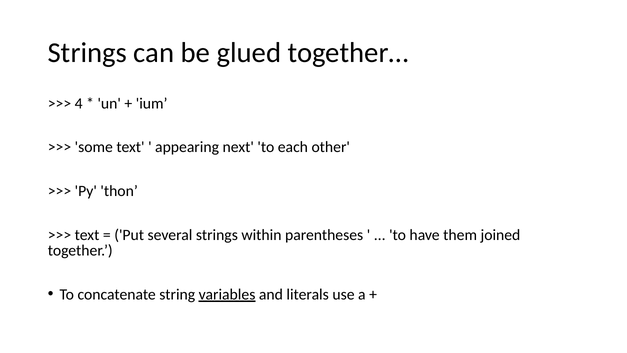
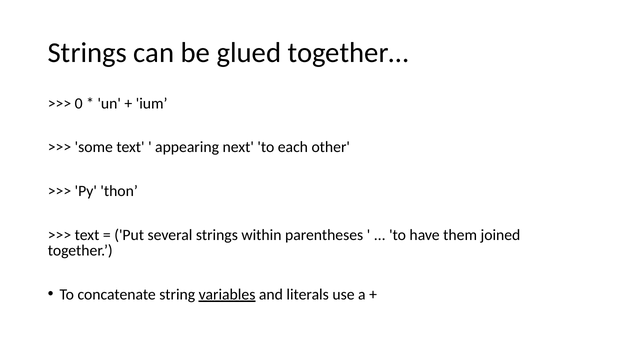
4: 4 -> 0
